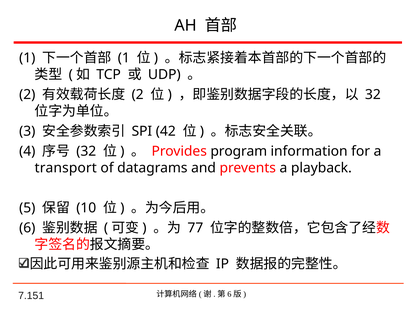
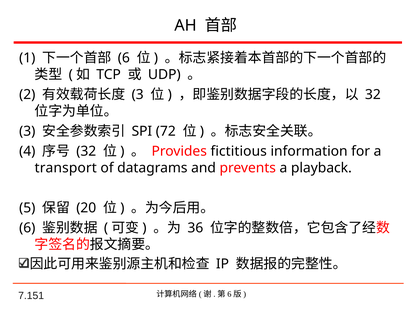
1 at (124, 58): 1 -> 6
2 at (138, 95): 2 -> 3
42: 42 -> 72
program: program -> fictitious
10: 10 -> 20
77: 77 -> 36
